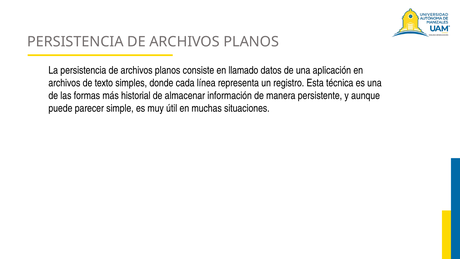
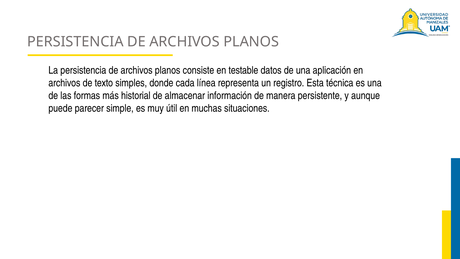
llamado: llamado -> testable
